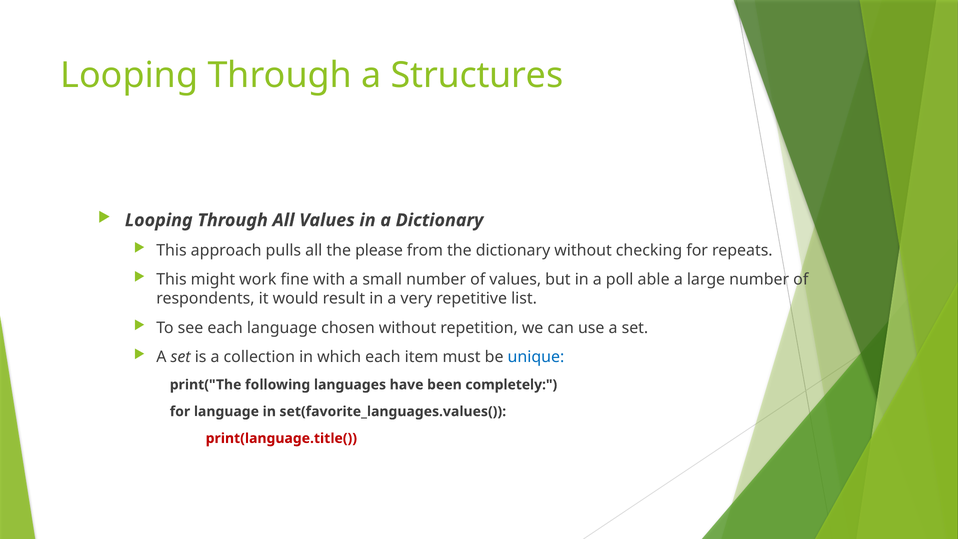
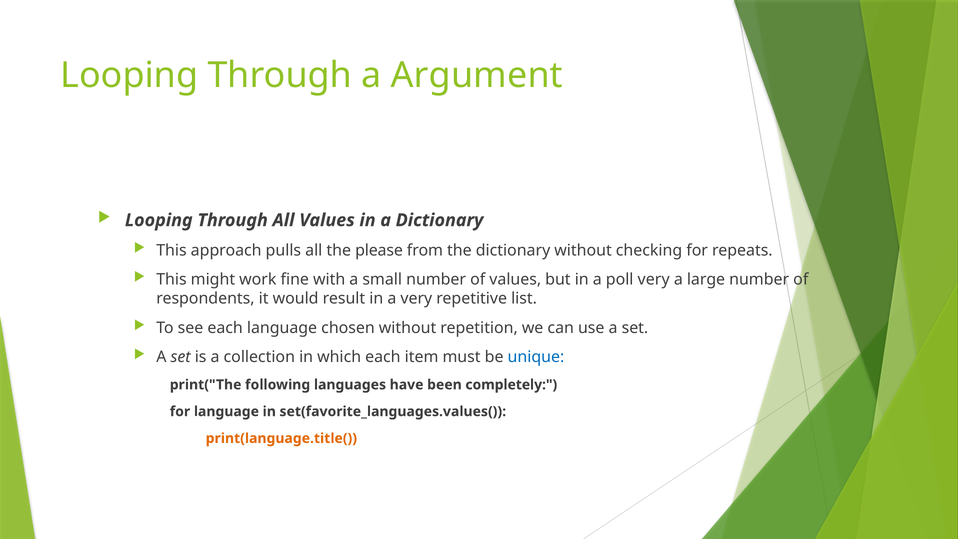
Structures: Structures -> Argument
poll able: able -> very
print(language.title( colour: red -> orange
